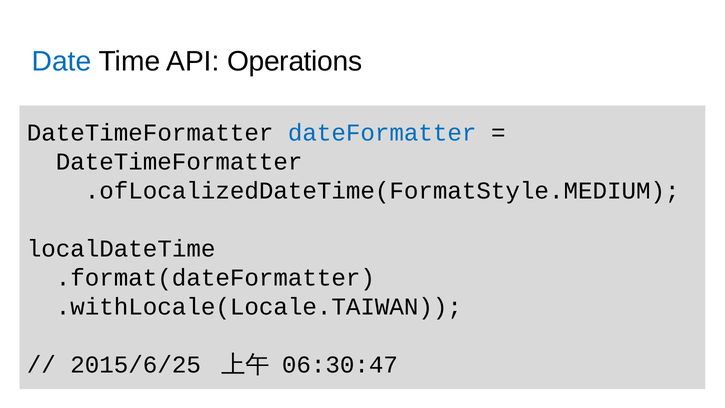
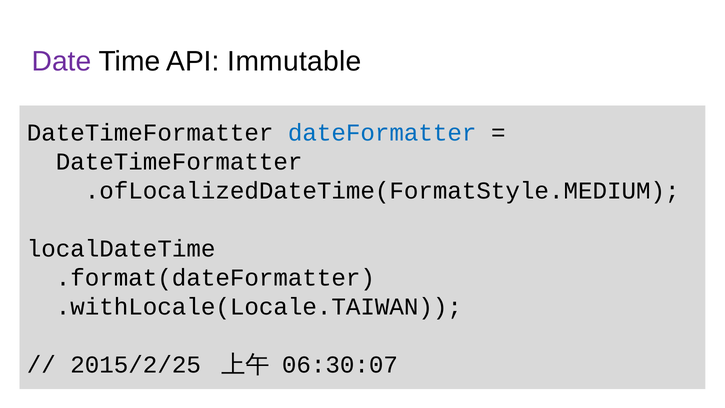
Date colour: blue -> purple
Operations: Operations -> Immutable
2015/6/25: 2015/6/25 -> 2015/2/25
06:30:47: 06:30:47 -> 06:30:07
